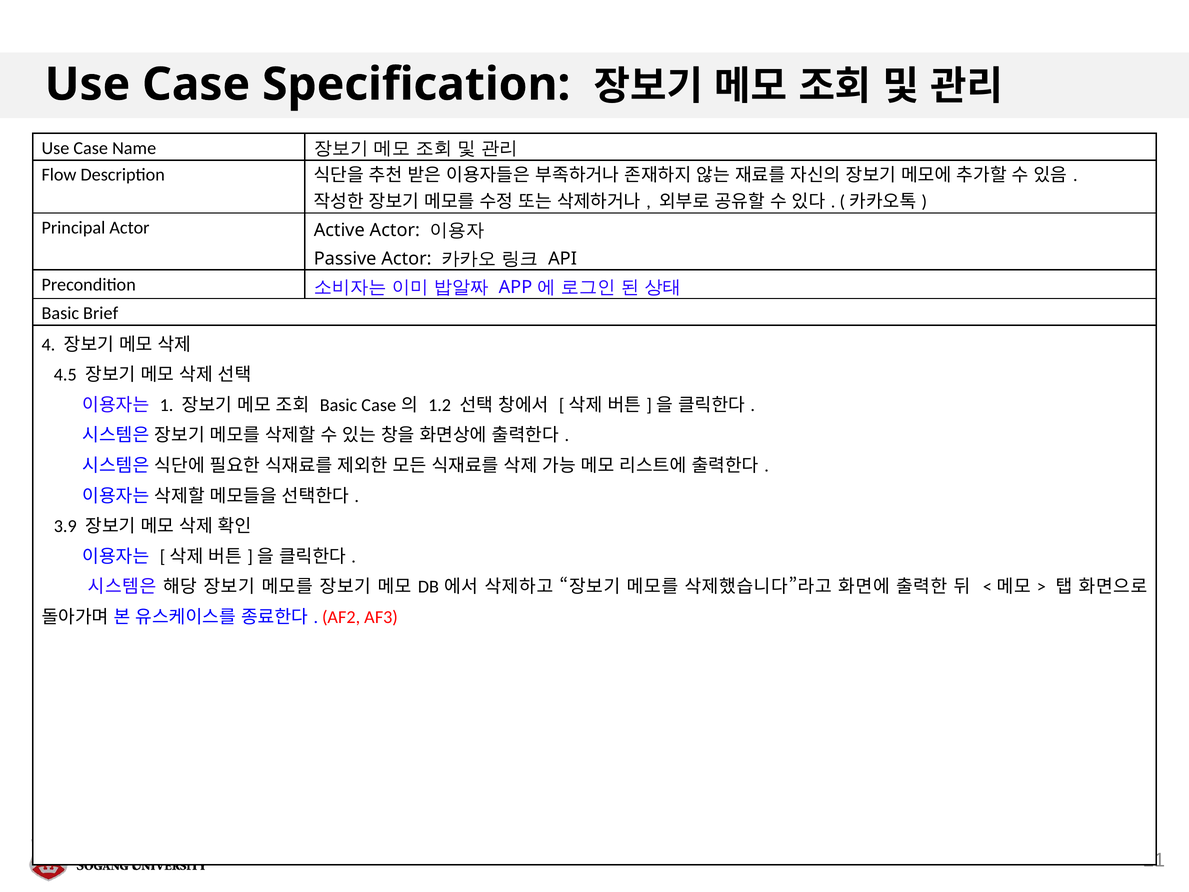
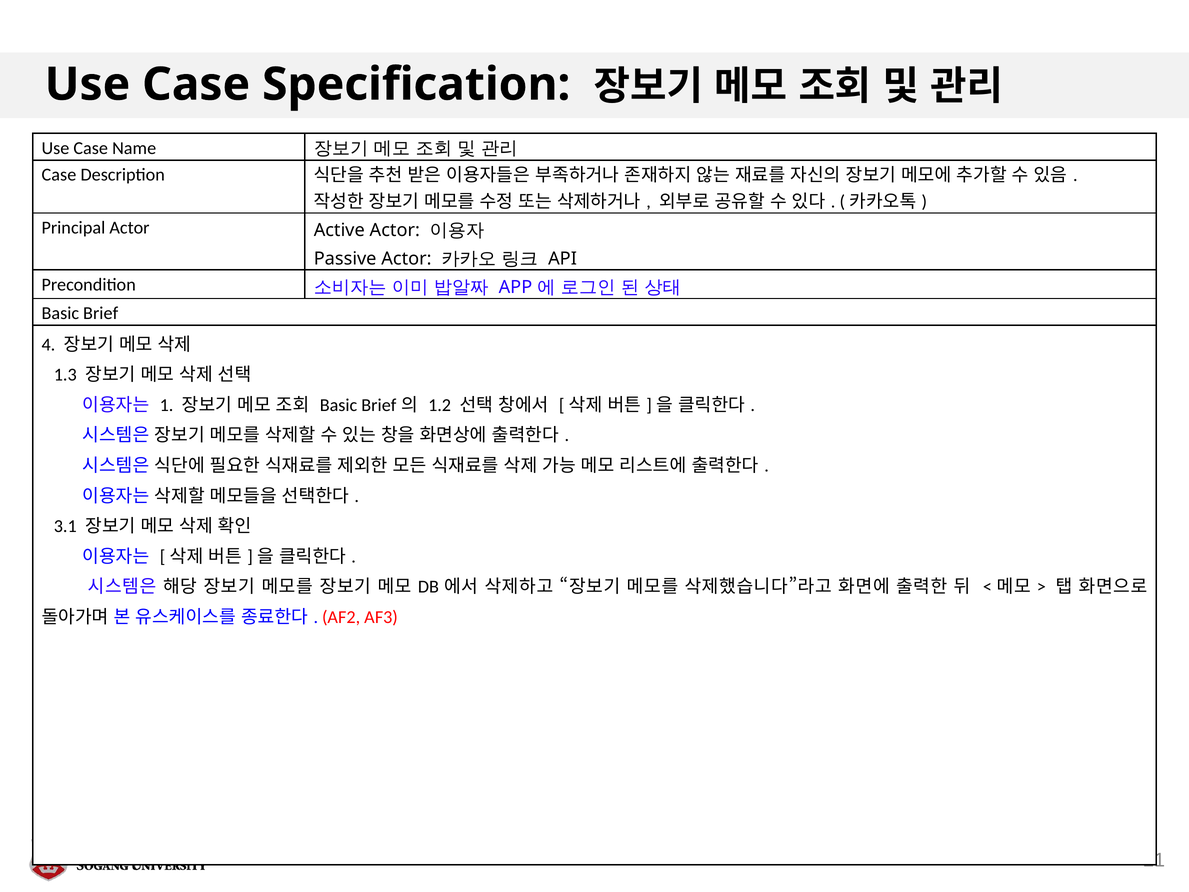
Flow at (59, 175): Flow -> Case
4.5: 4.5 -> 1.3
Case at (379, 405): Case -> Brief
3.9: 3.9 -> 3.1
